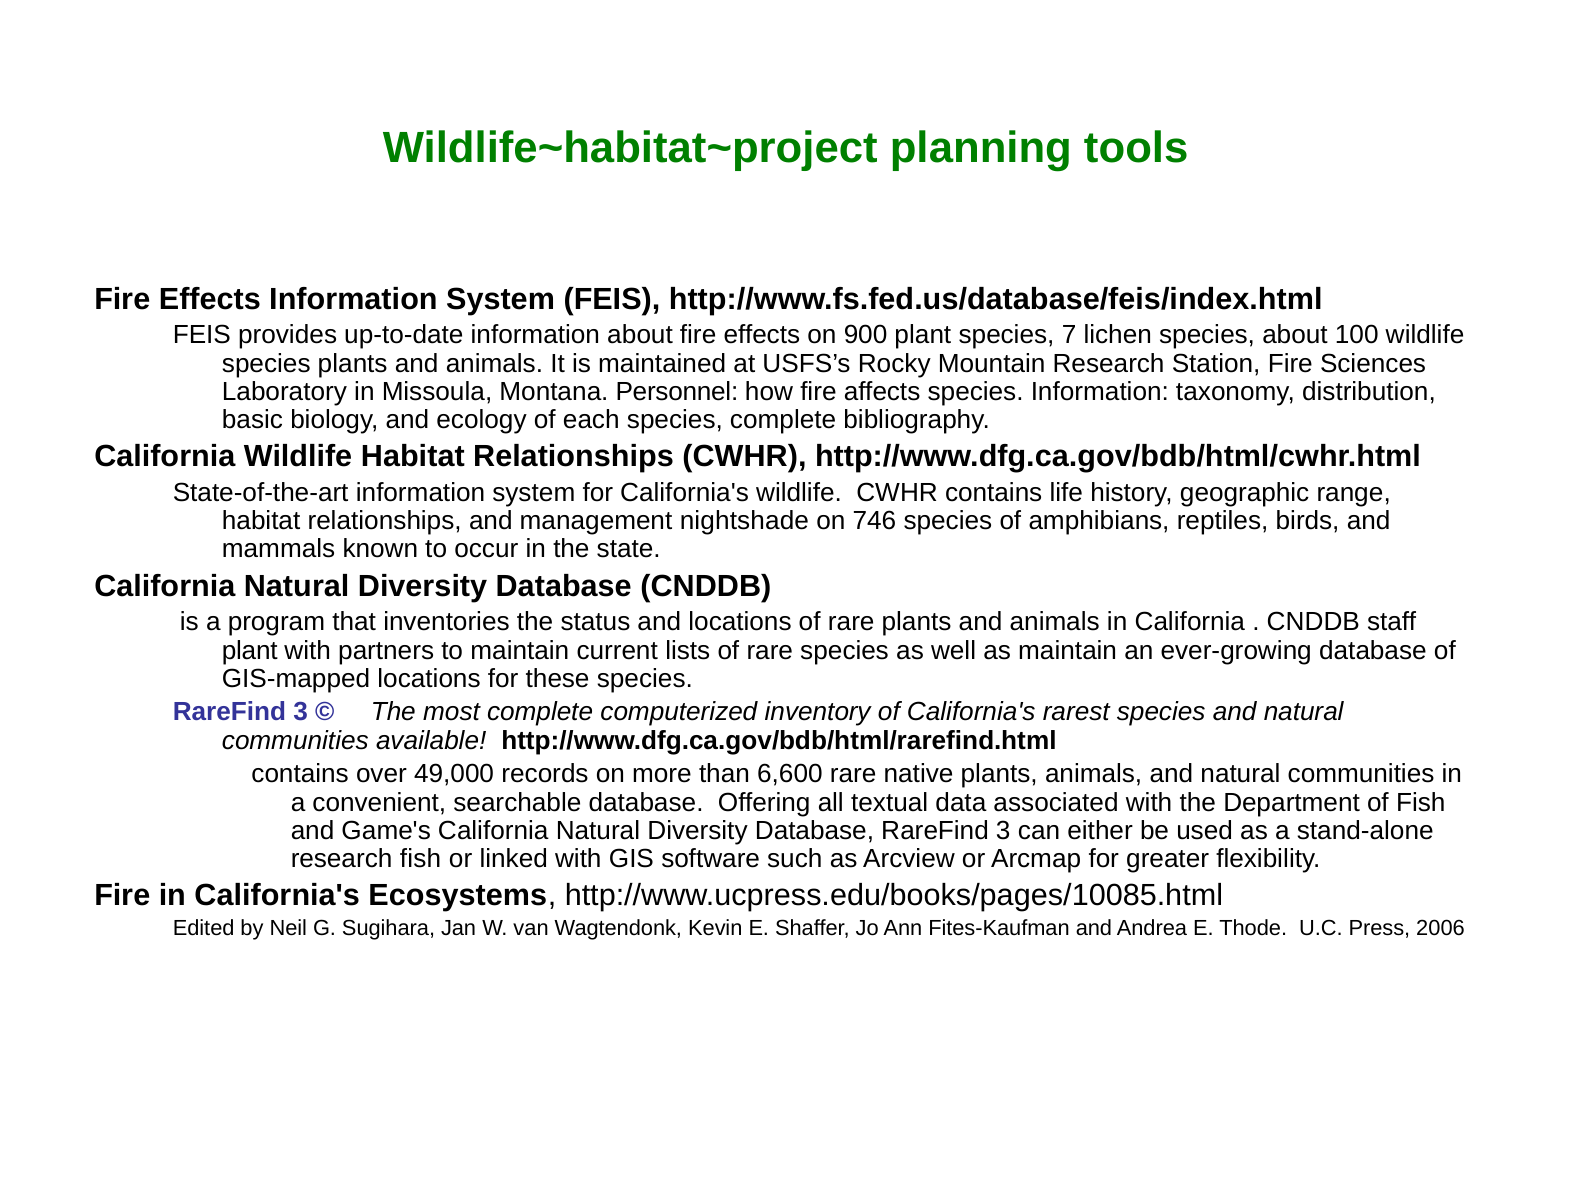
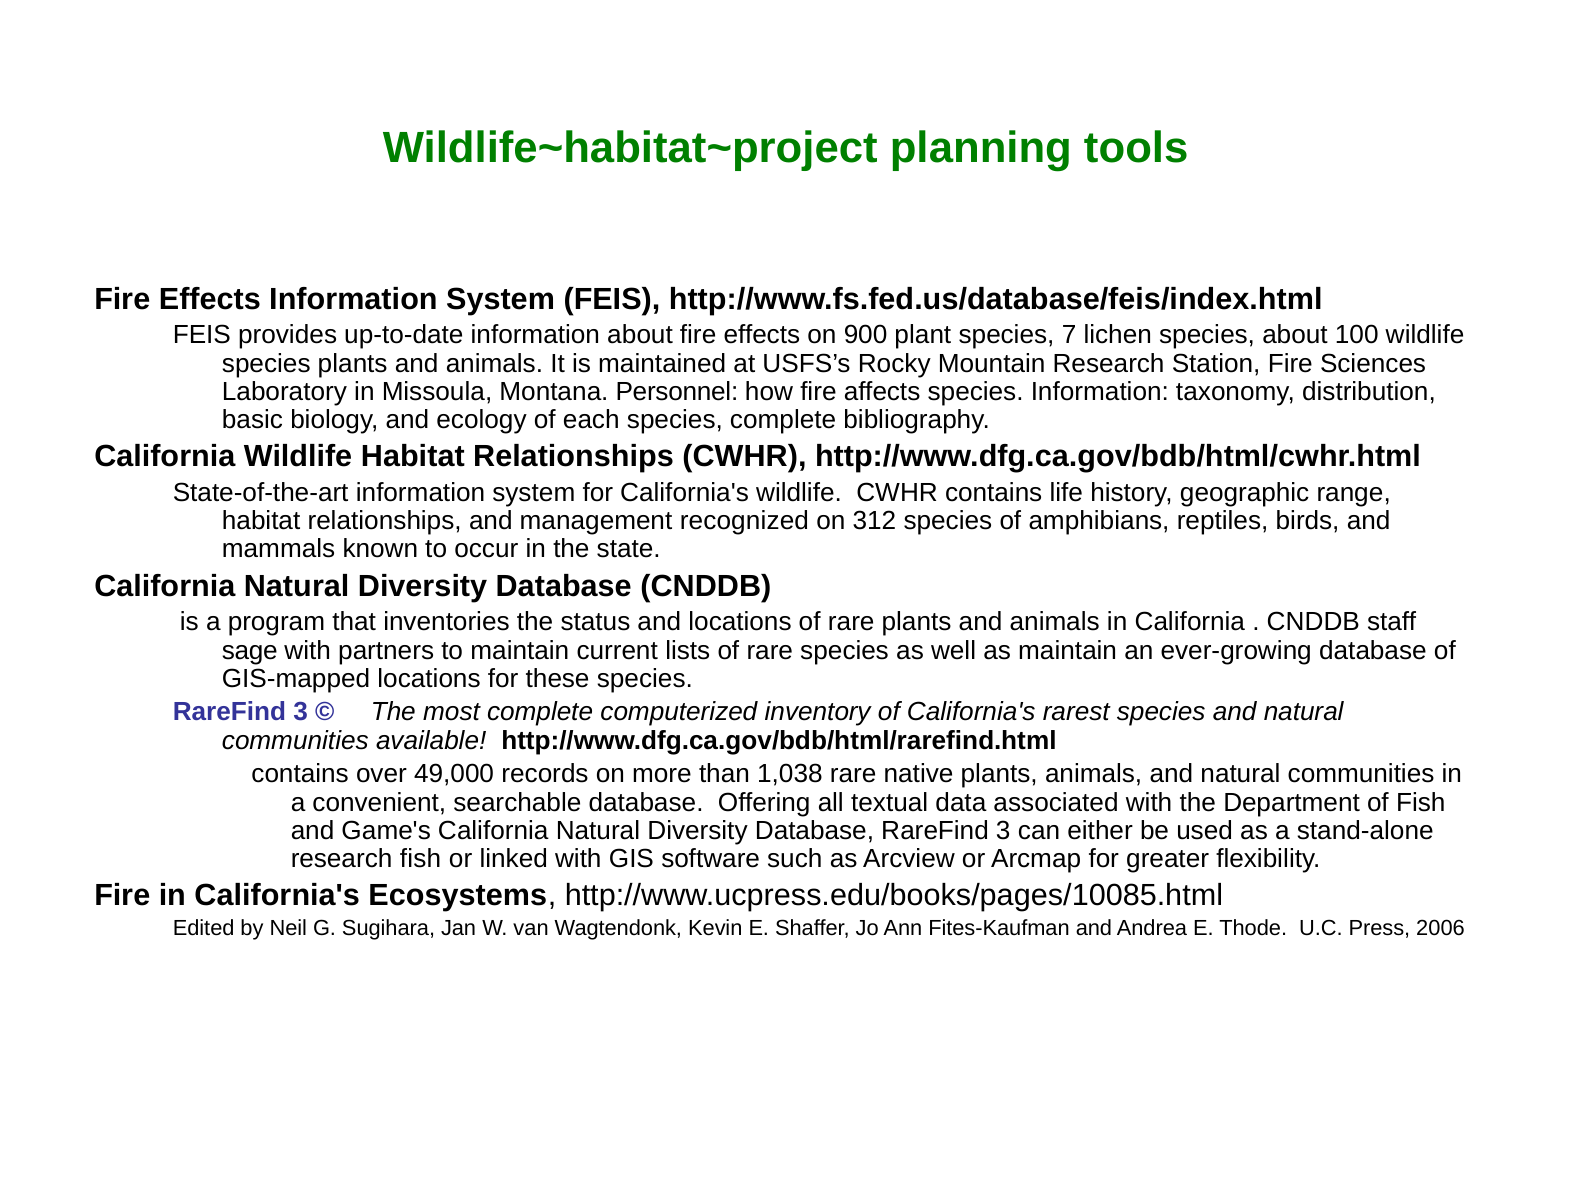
nightshade: nightshade -> recognized
746: 746 -> 312
plant at (250, 650): plant -> sage
6,600: 6,600 -> 1,038
